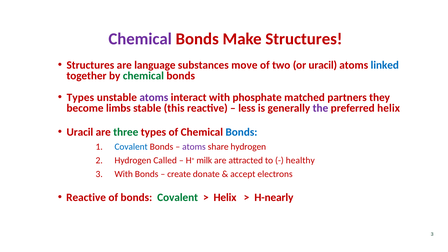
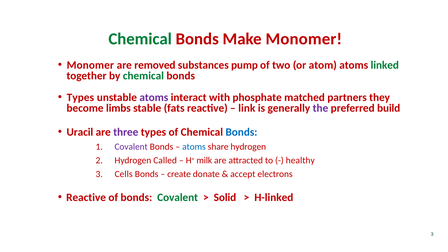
Chemical at (140, 39) colour: purple -> green
Make Structures: Structures -> Monomer
Structures at (90, 65): Structures -> Monomer
language: language -> removed
move: move -> pump
or uracil: uracil -> atom
linked colour: blue -> green
this: this -> fats
less: less -> link
preferred helix: helix -> build
three colour: green -> purple
Covalent at (131, 147) colour: blue -> purple
atoms at (194, 147) colour: purple -> blue
With at (124, 174): With -> Cells
Helix at (225, 197): Helix -> Solid
H-nearly: H-nearly -> H-linked
